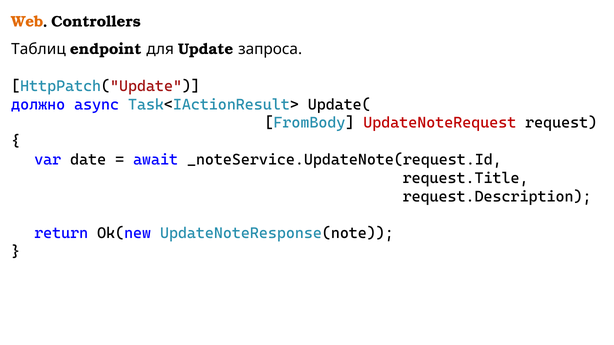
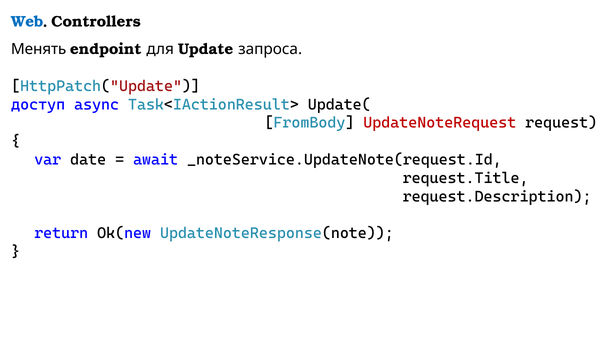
Web colour: orange -> blue
Таблиц: Таблиц -> Менять
должно: должно -> доступ
